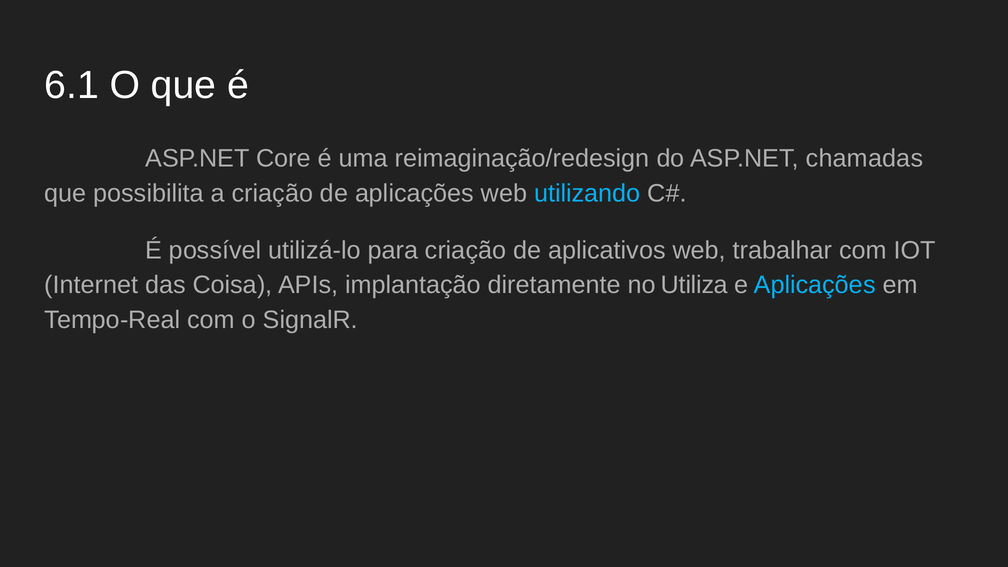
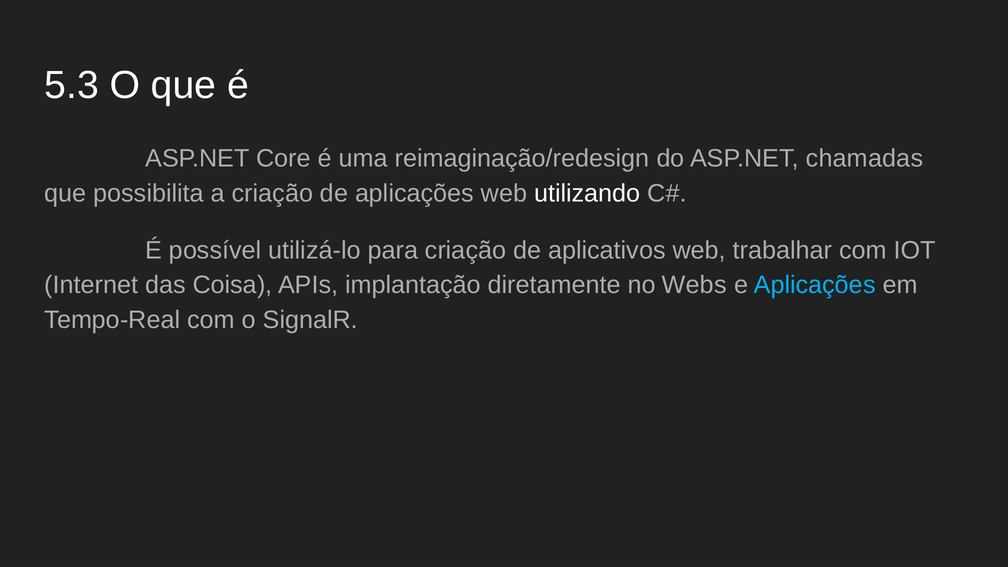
6.1: 6.1 -> 5.3
utilizando colour: light blue -> white
Utiliza: Utiliza -> Webs
